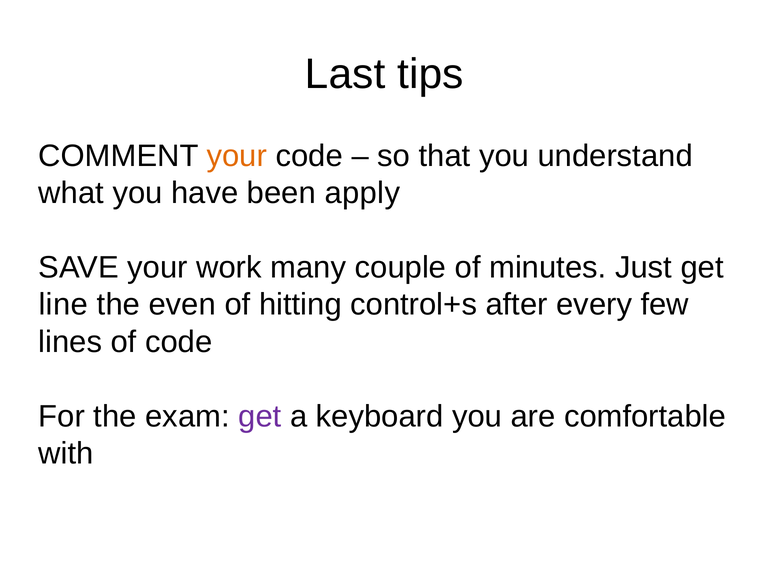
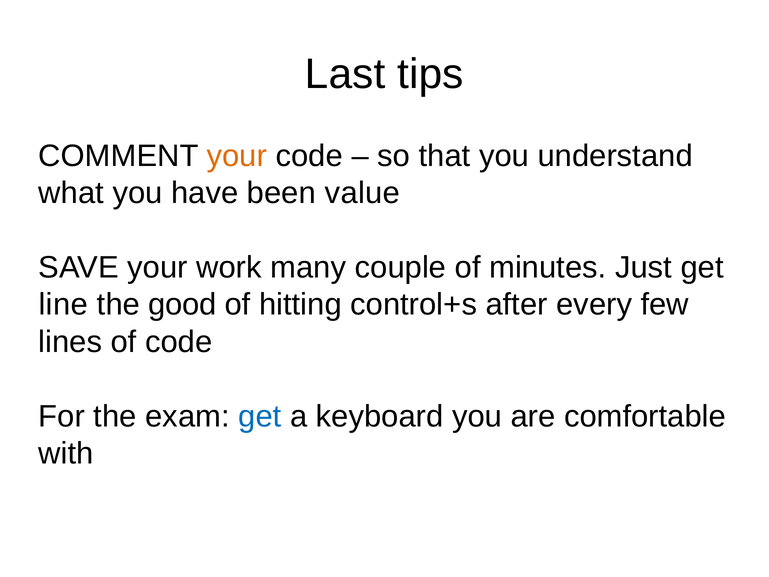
apply: apply -> value
even: even -> good
get at (260, 416) colour: purple -> blue
